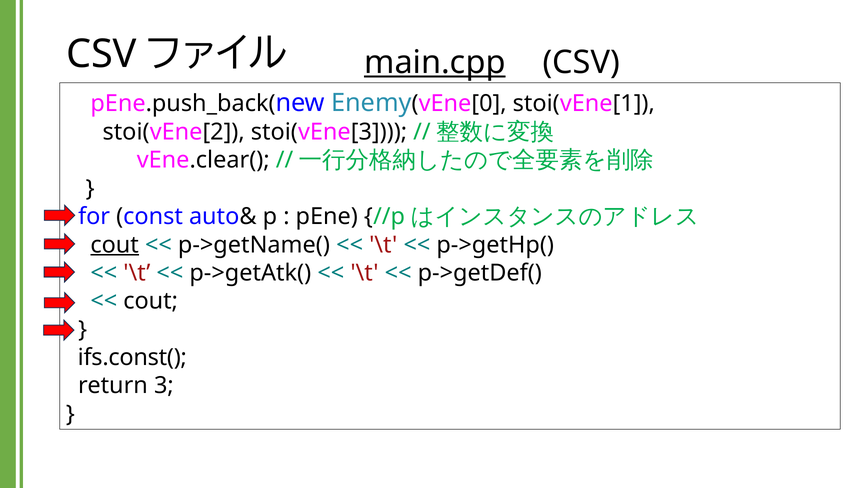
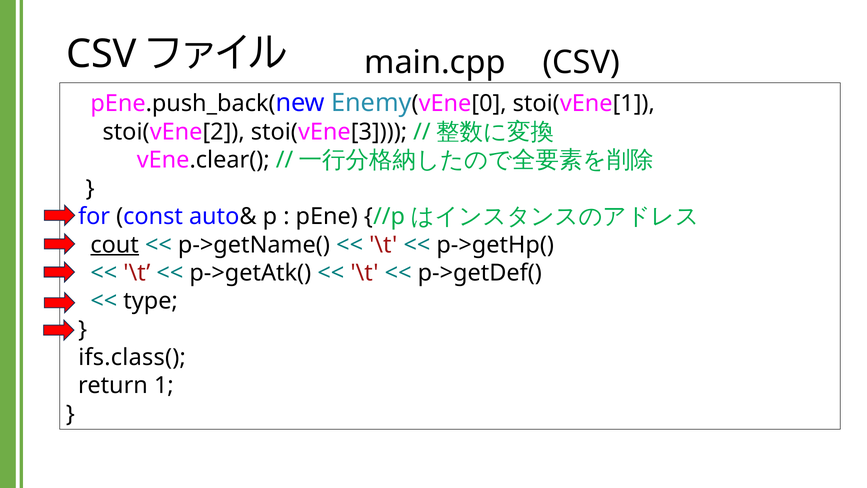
main.cpp underline: present -> none
cout at (151, 301): cout -> type
ifs.const(: ifs.const( -> ifs.class(
3: 3 -> 1
